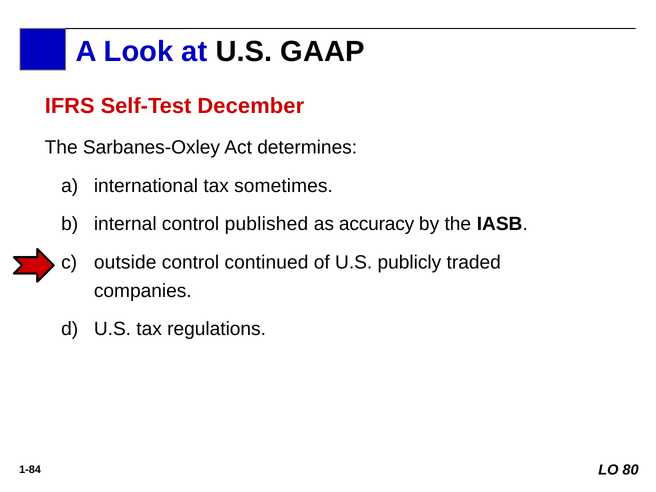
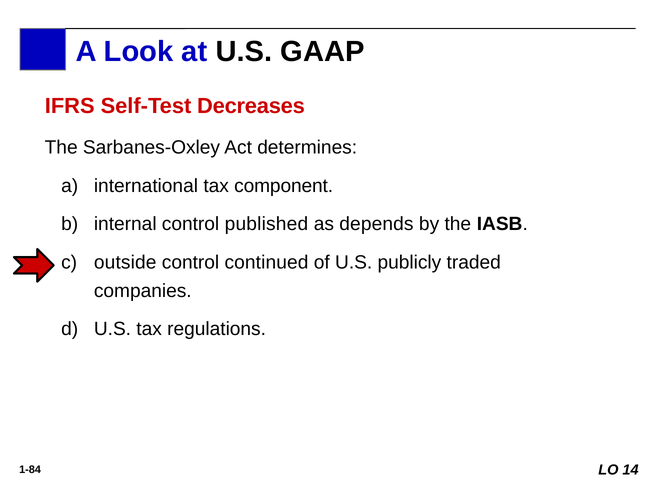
December: December -> Decreases
sometimes: sometimes -> component
accuracy: accuracy -> depends
80: 80 -> 14
